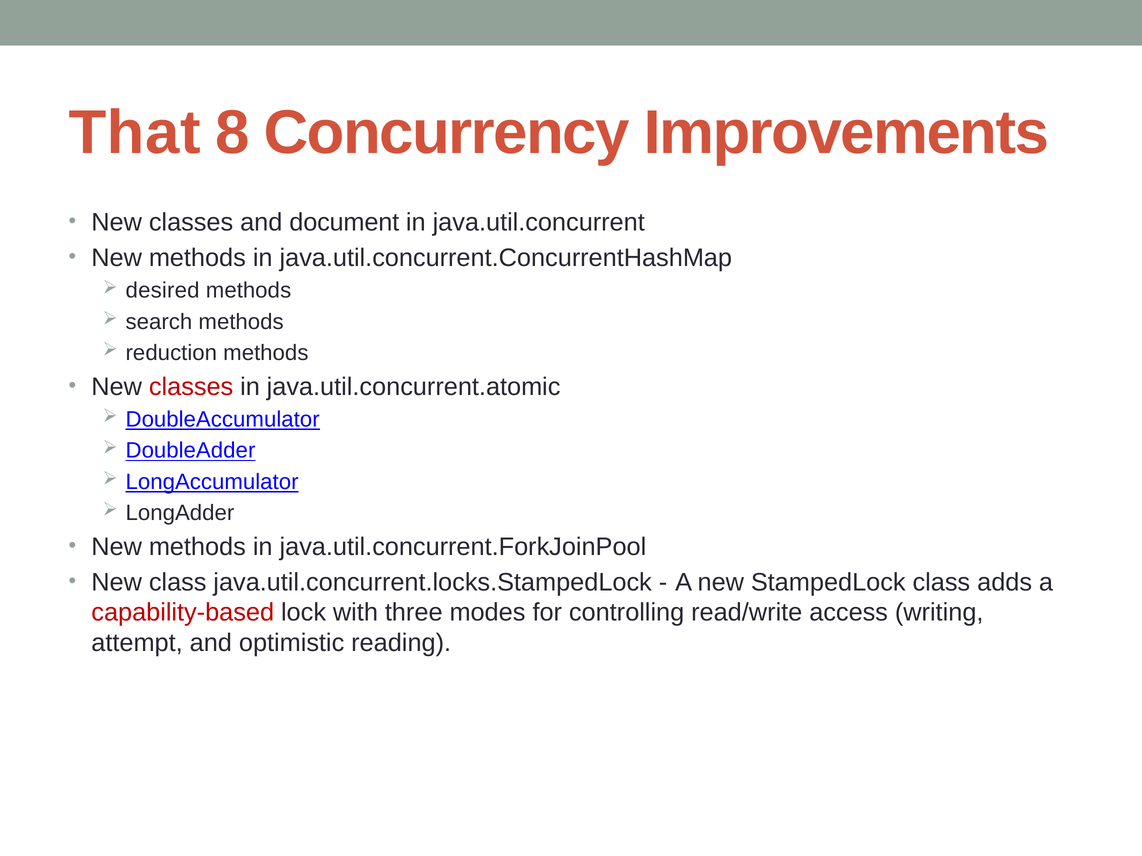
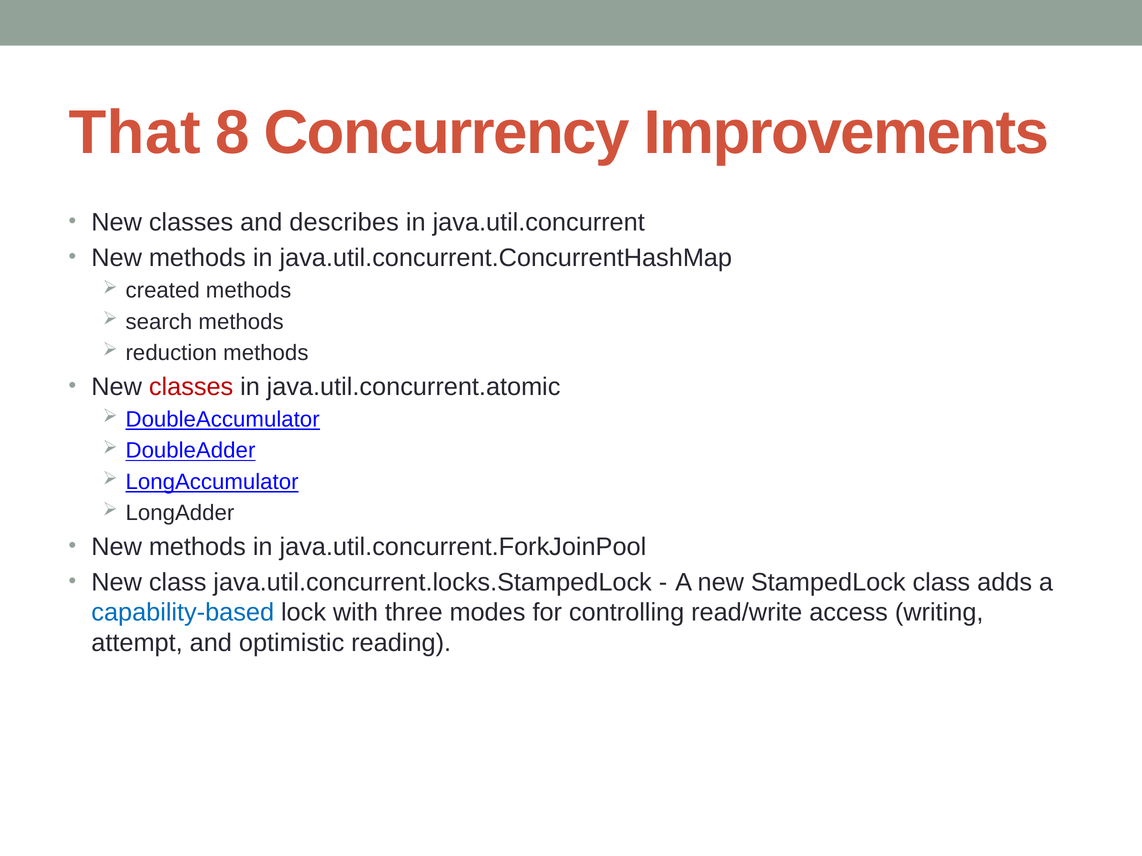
document: document -> describes
desired: desired -> created
capability-based colour: red -> blue
